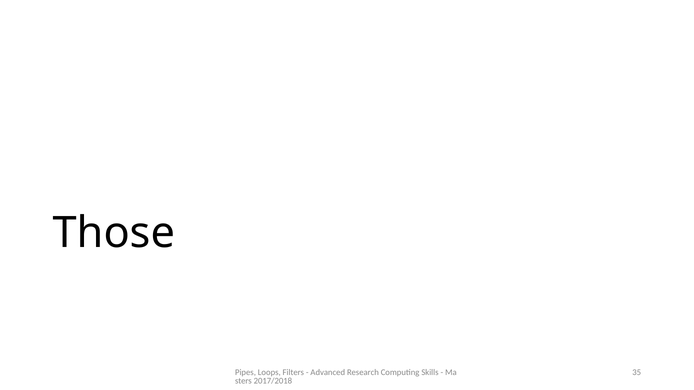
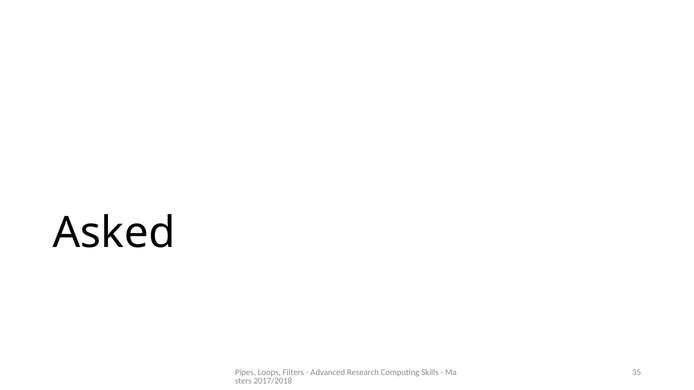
Those: Those -> Asked
